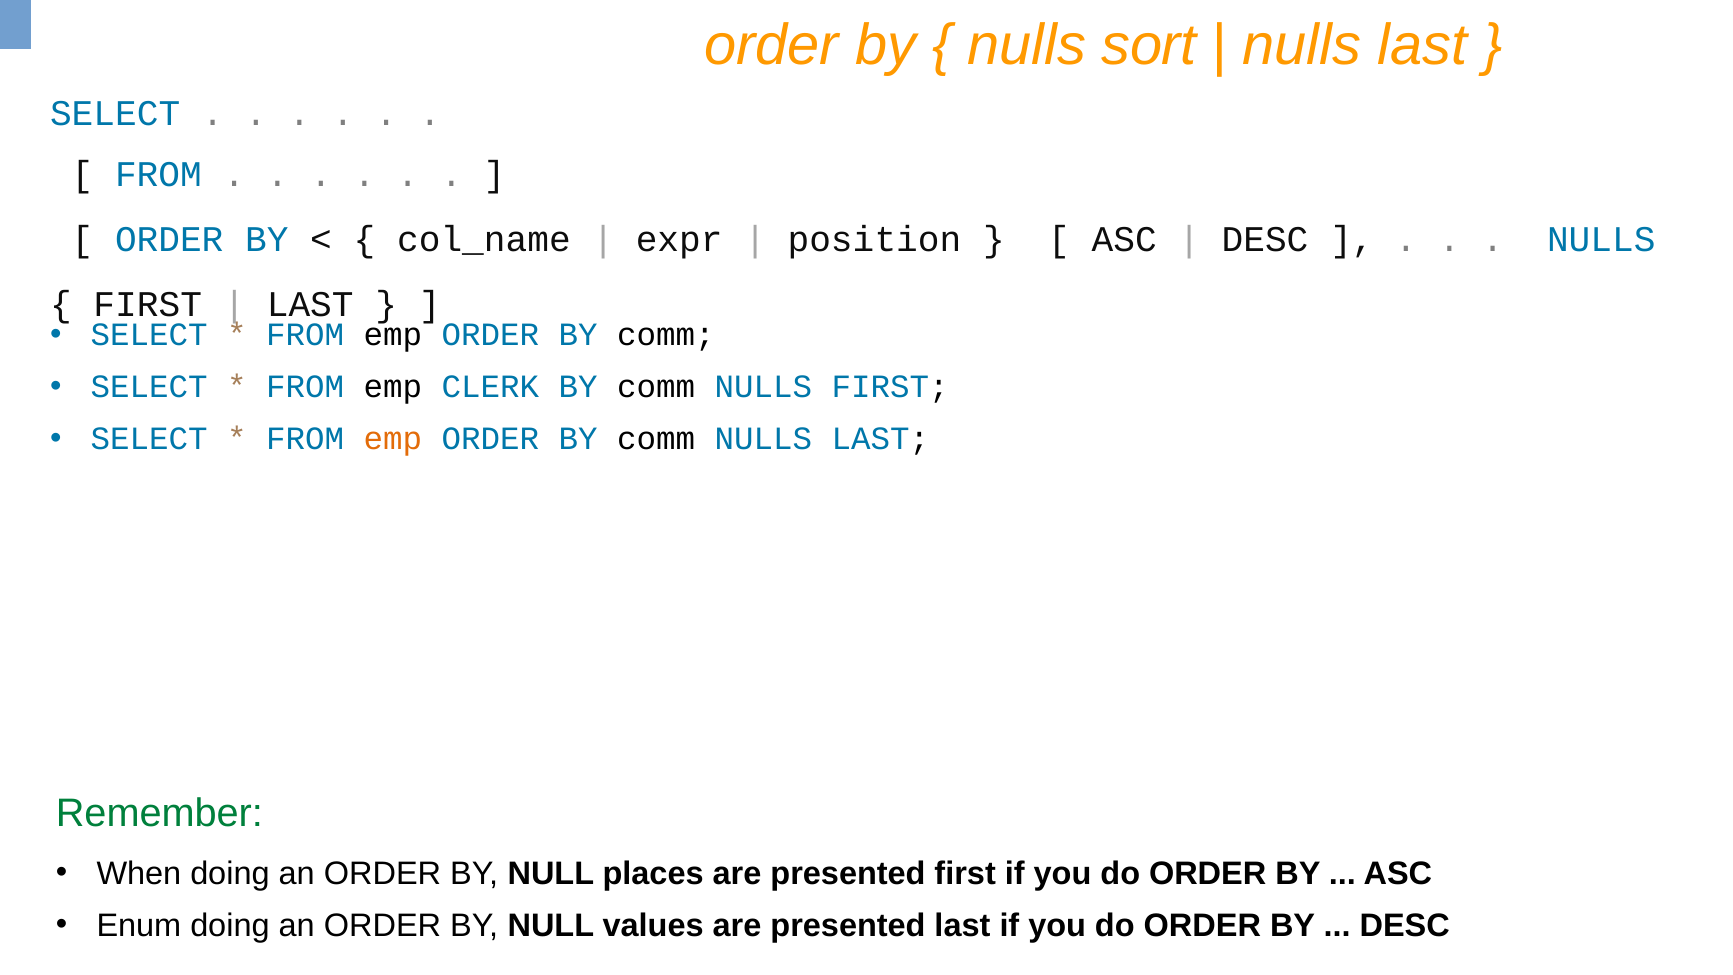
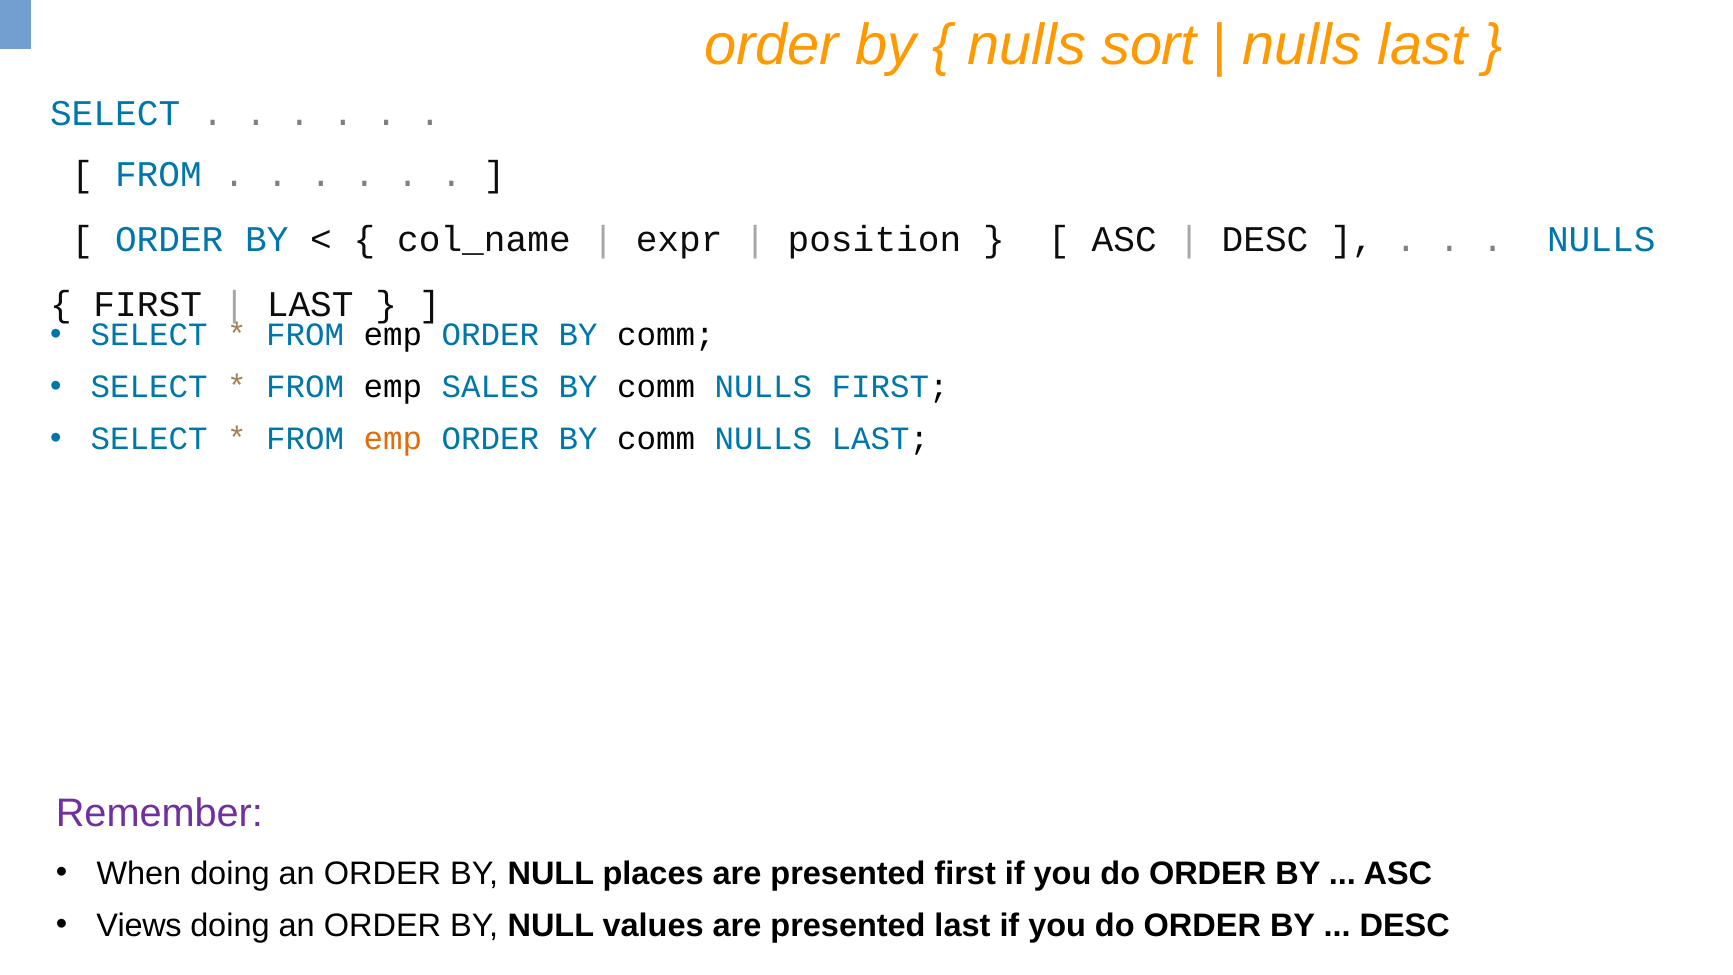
CLERK: CLERK -> SALES
Remember colour: green -> purple
Enum: Enum -> Views
